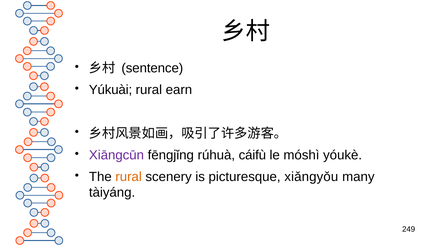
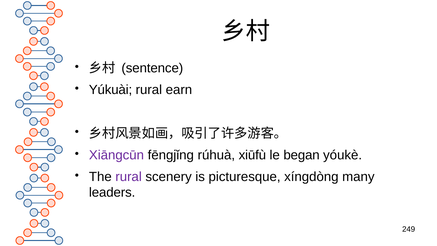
cáifù: cáifù -> xiūfù
móshì: móshì -> began
rural at (129, 177) colour: orange -> purple
xiǎngyǒu: xiǎngyǒu -> xíngdòng
tàiyáng: tàiyáng -> leaders
